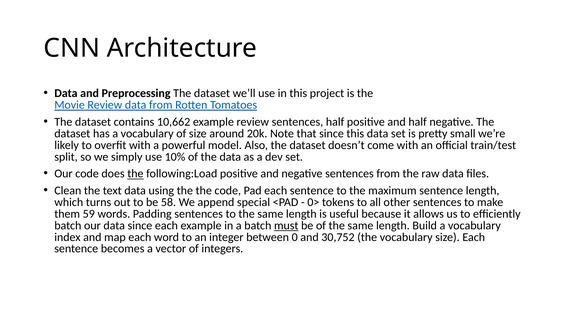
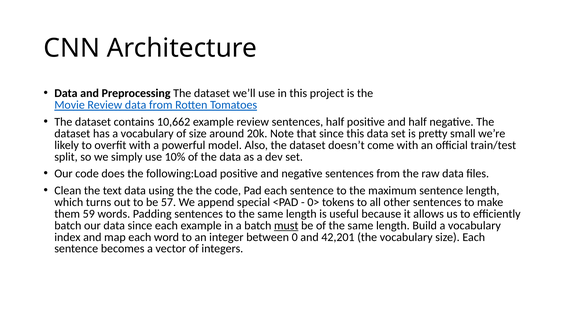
the at (135, 174) underline: present -> none
58: 58 -> 57
30,752: 30,752 -> 42,201
